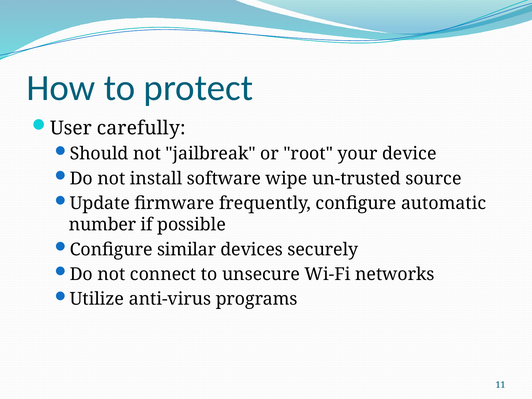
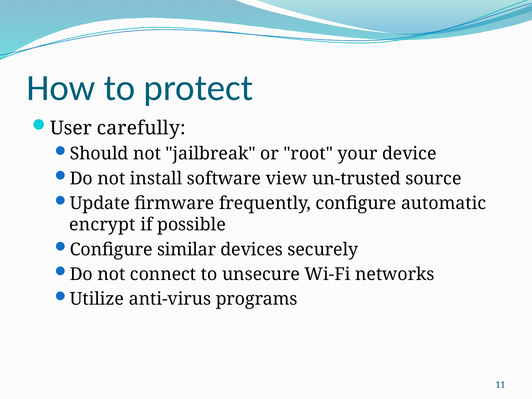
wipe: wipe -> view
number: number -> encrypt
